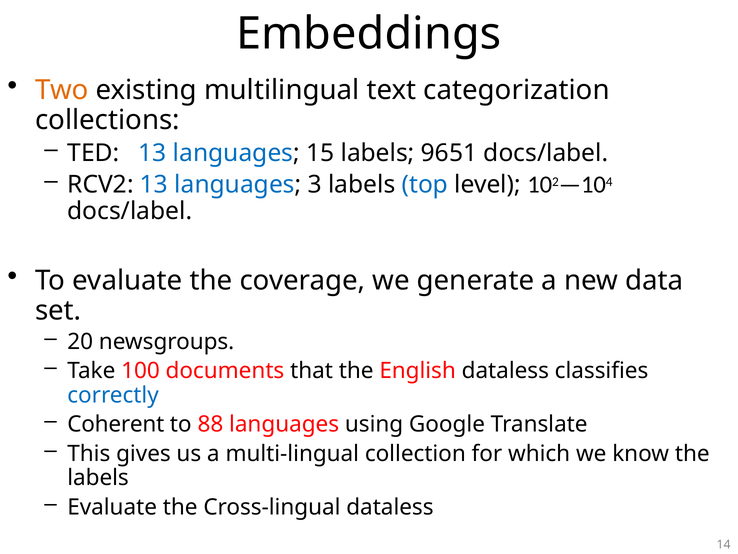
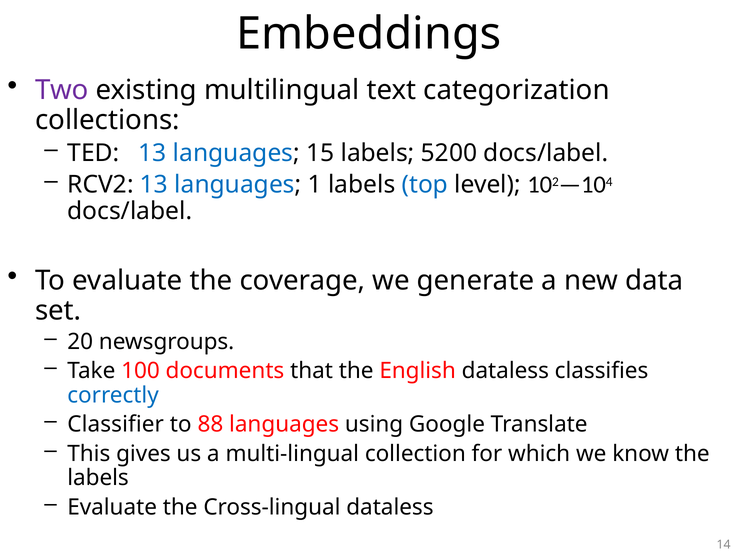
Two colour: orange -> purple
9651: 9651 -> 5200
3: 3 -> 1
Coherent: Coherent -> Classifier
